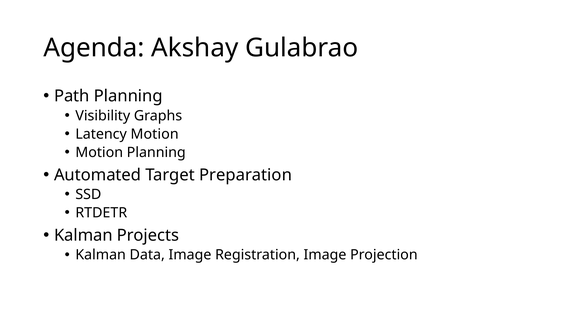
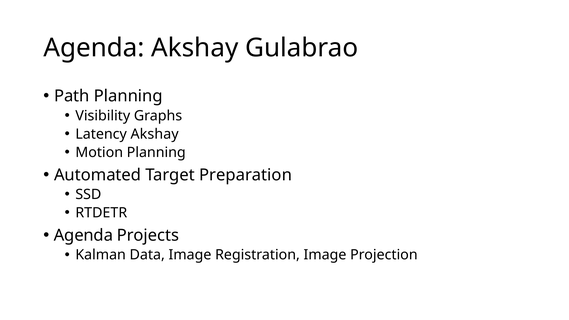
Latency Motion: Motion -> Akshay
Kalman at (83, 235): Kalman -> Agenda
